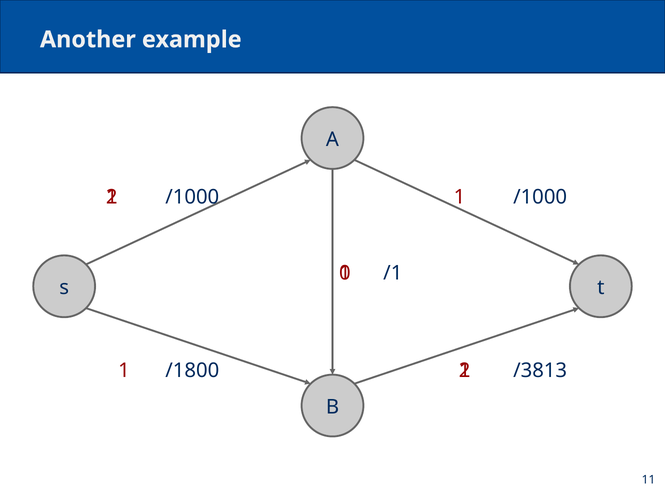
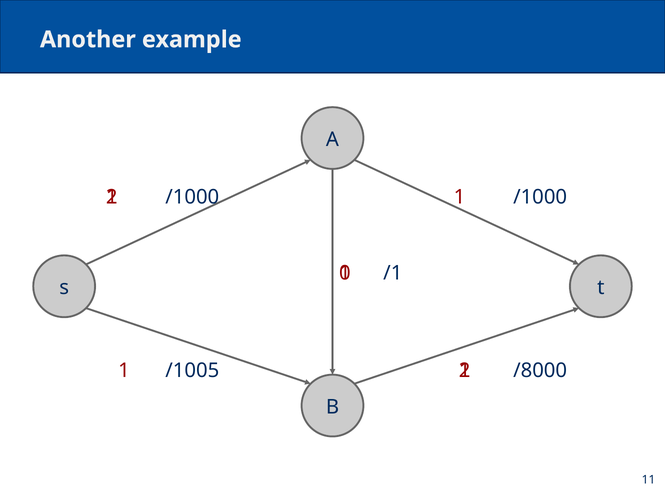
/1800: /1800 -> /1005
/3813: /3813 -> /8000
